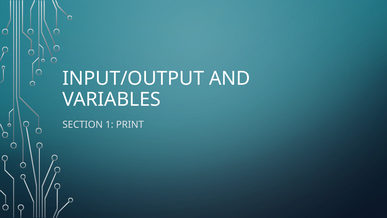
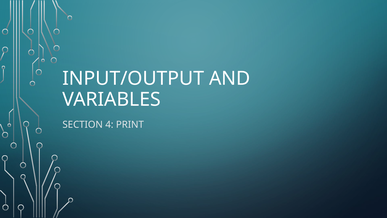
1: 1 -> 4
